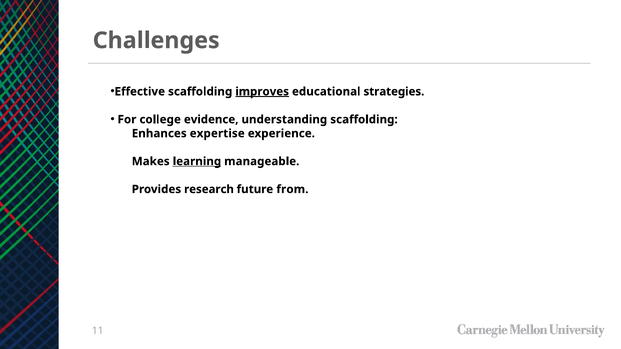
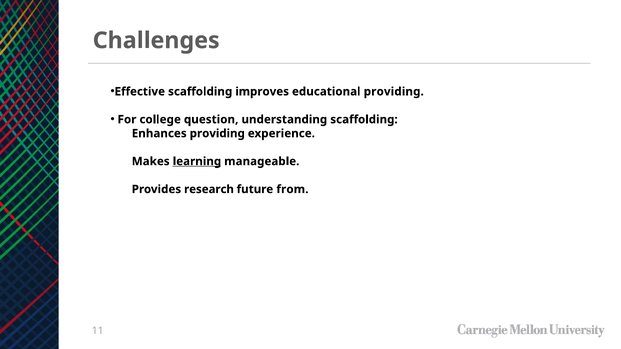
improves underline: present -> none
educational strategies: strategies -> providing
evidence: evidence -> question
Enhances expertise: expertise -> providing
